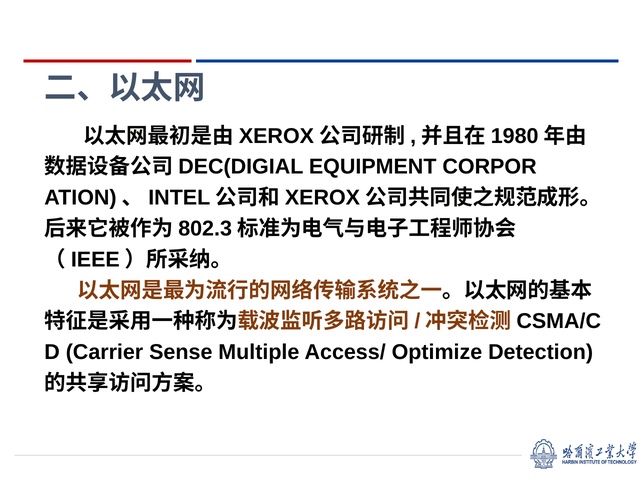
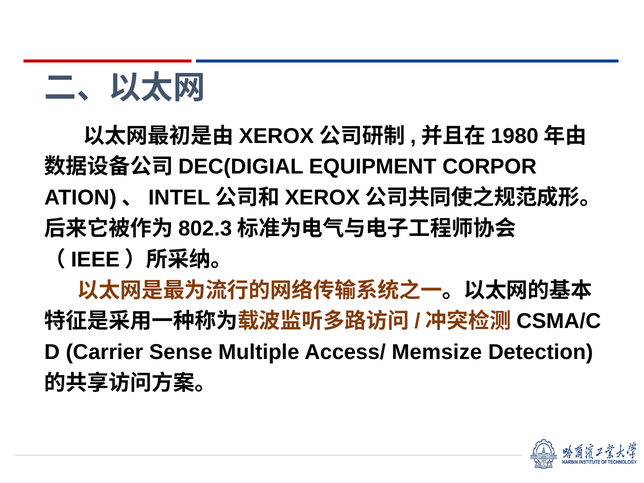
Optimize: Optimize -> Memsize
